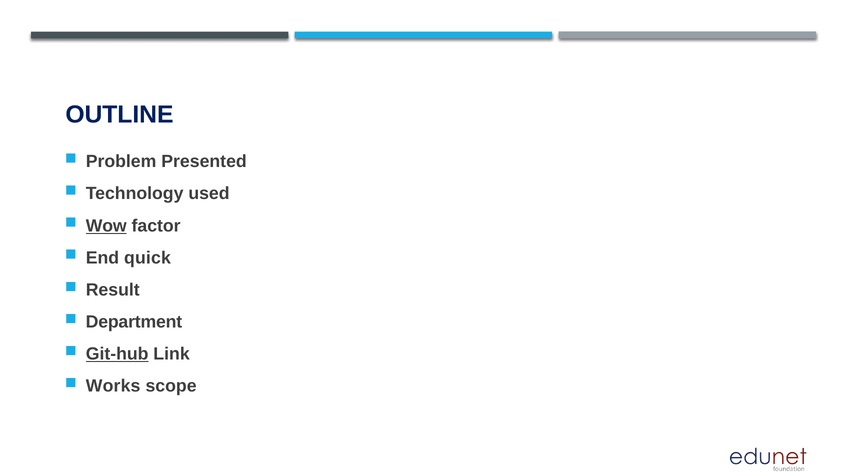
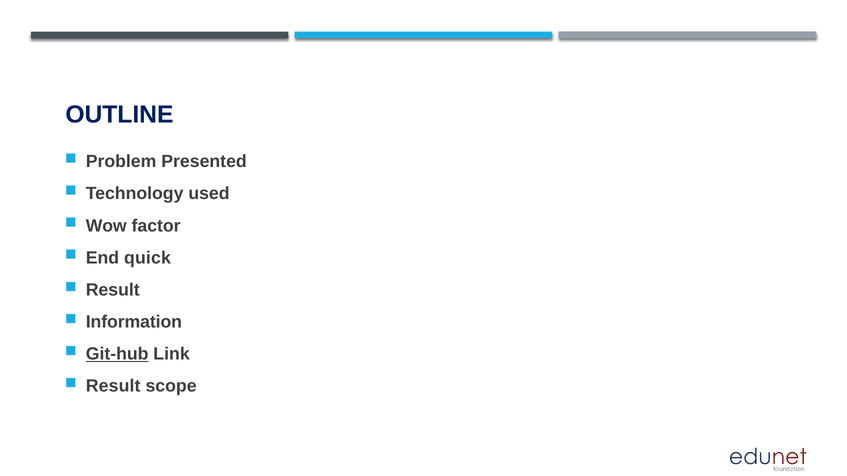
Wow underline: present -> none
Department: Department -> Information
Works at (113, 386): Works -> Result
